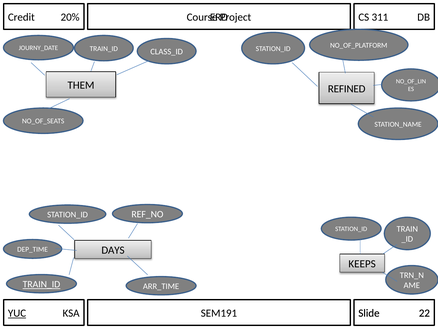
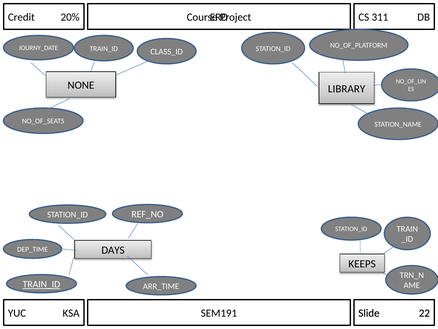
THEM: THEM -> NONE
REFINED: REFINED -> LIBRARY
YUC underline: present -> none
